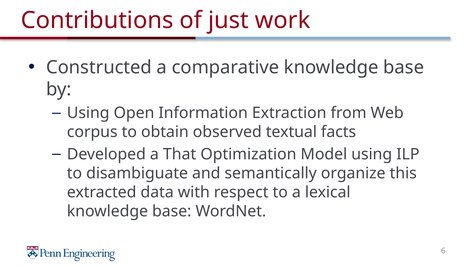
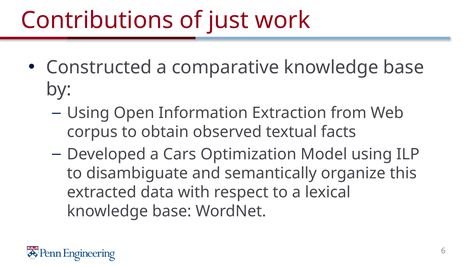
That: That -> Cars
